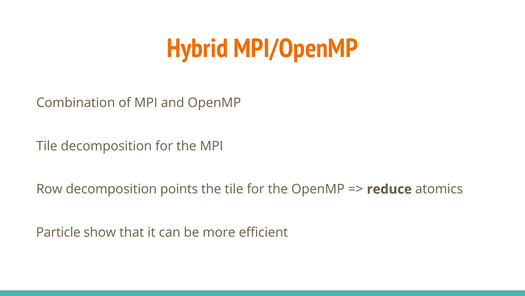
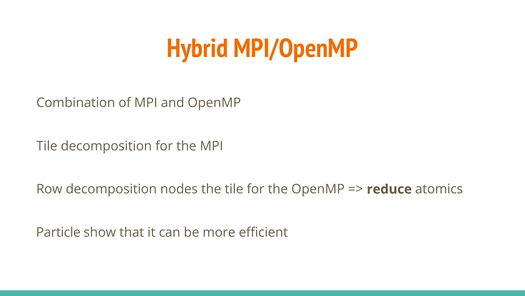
points: points -> nodes
